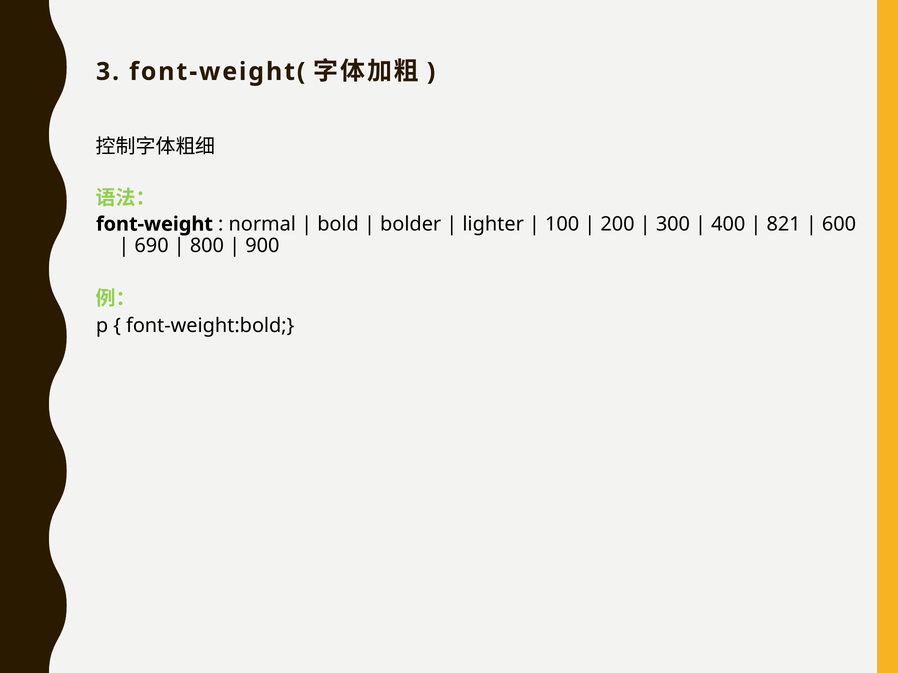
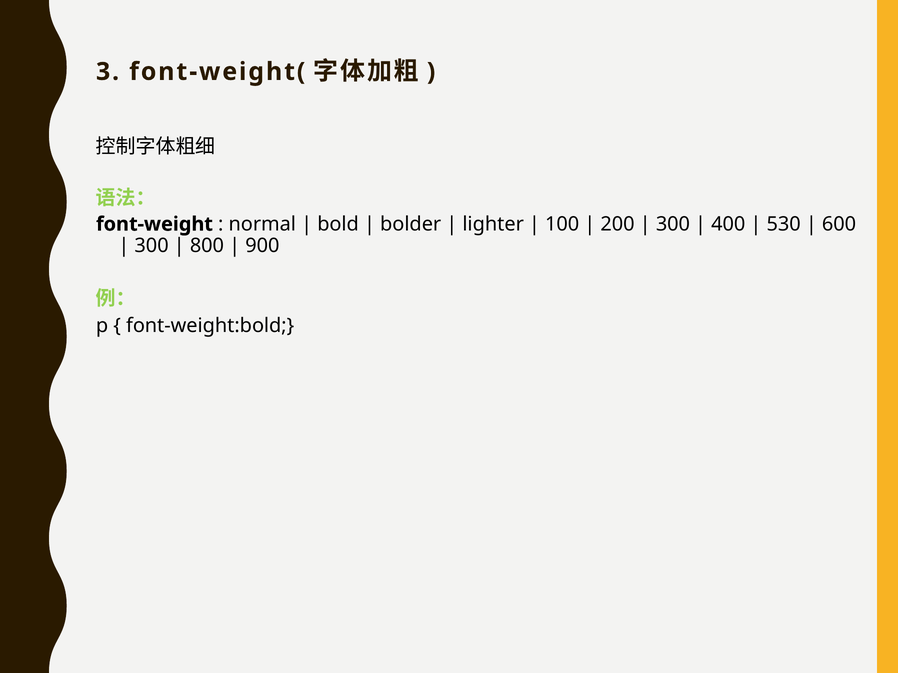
821: 821 -> 530
690 at (152, 246): 690 -> 300
